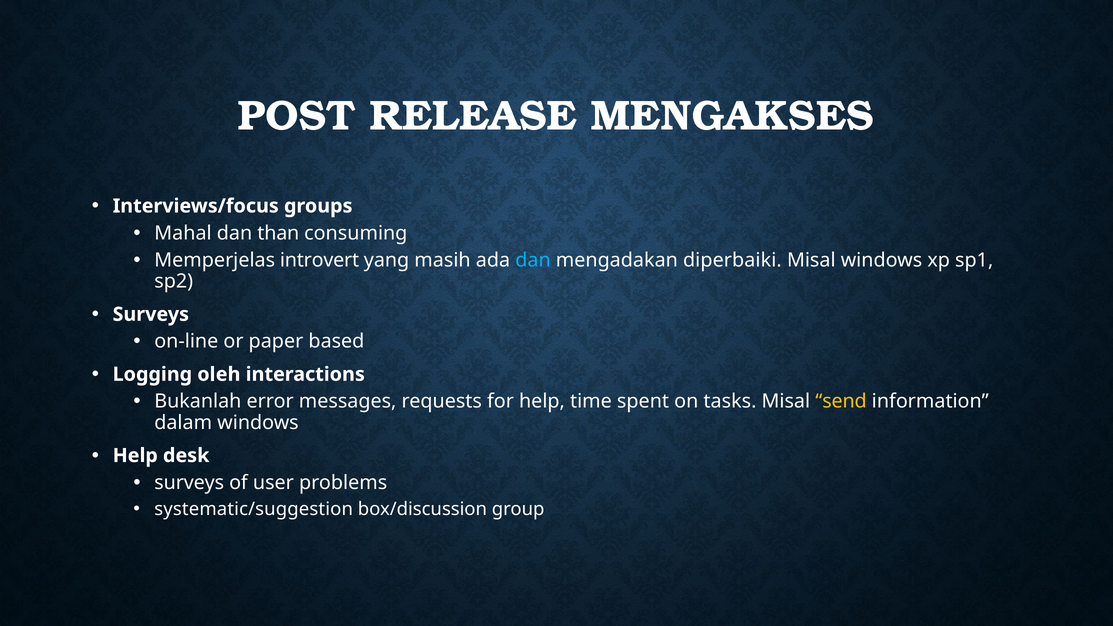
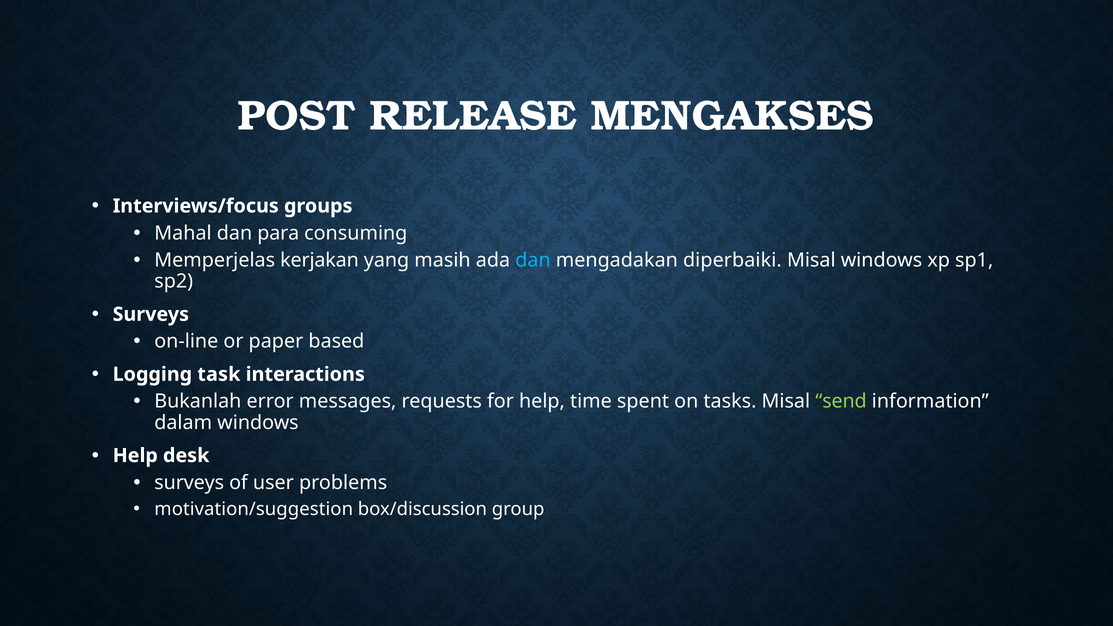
than: than -> para
introvert: introvert -> kerjakan
oleh: oleh -> task
send colour: yellow -> light green
systematic/suggestion: systematic/suggestion -> motivation/suggestion
